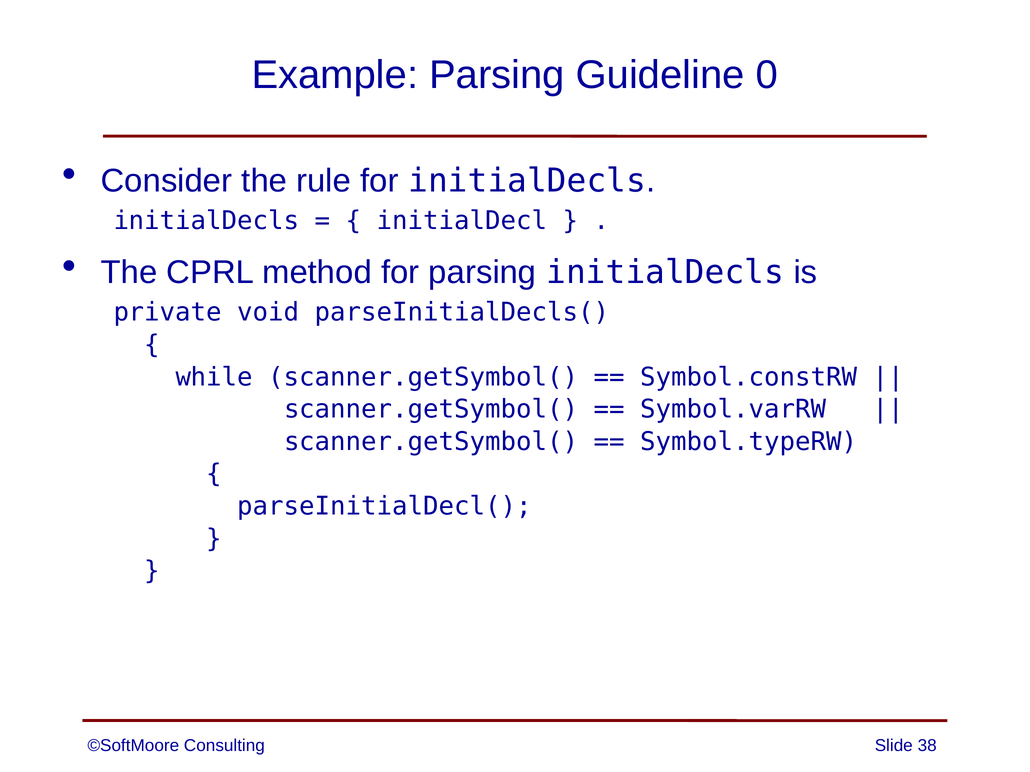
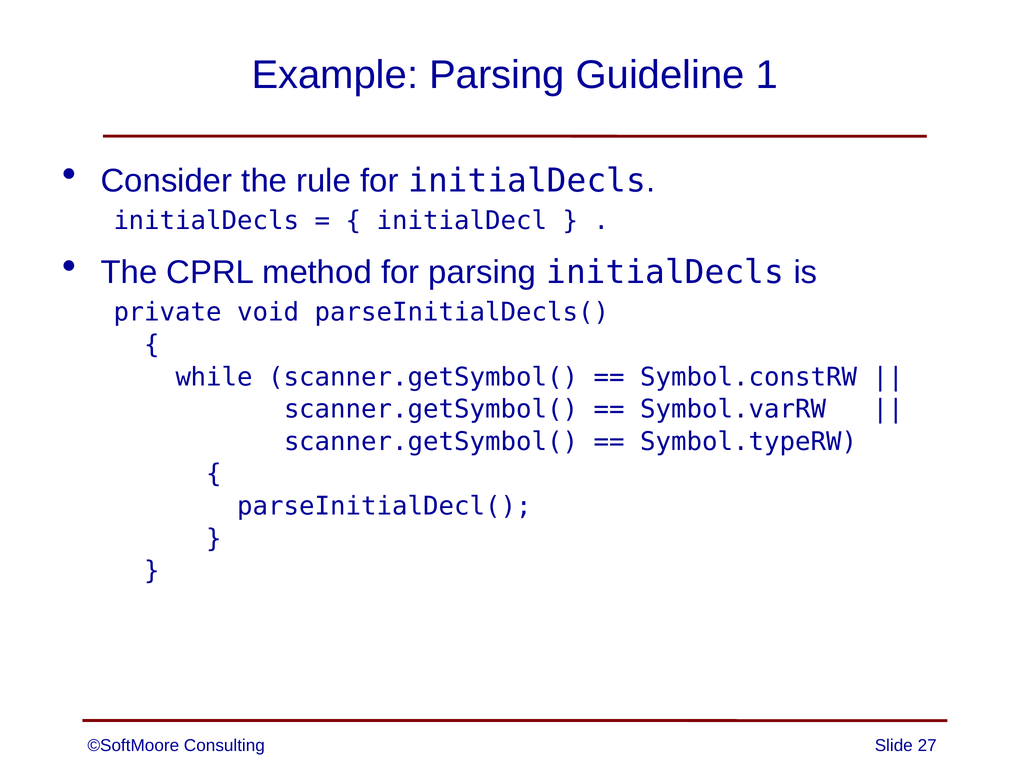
0: 0 -> 1
38: 38 -> 27
